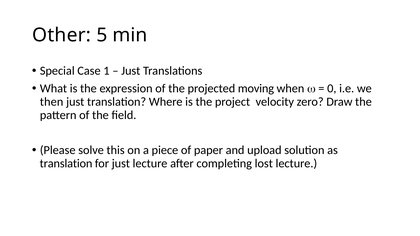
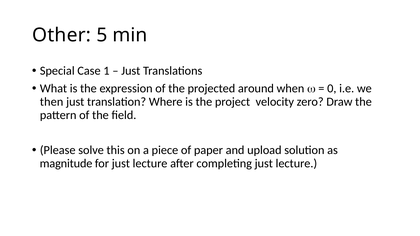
moving: moving -> around
translation at (66, 164): translation -> magnitude
completing lost: lost -> just
